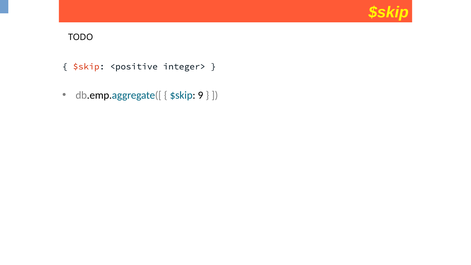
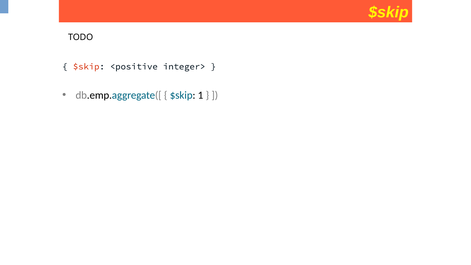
9: 9 -> 1
